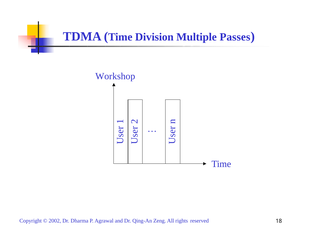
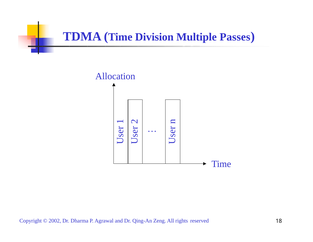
Workshop: Workshop -> Allocation
